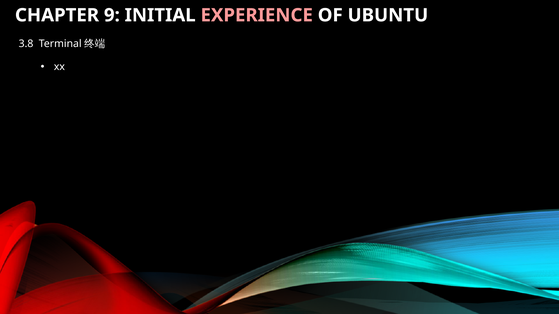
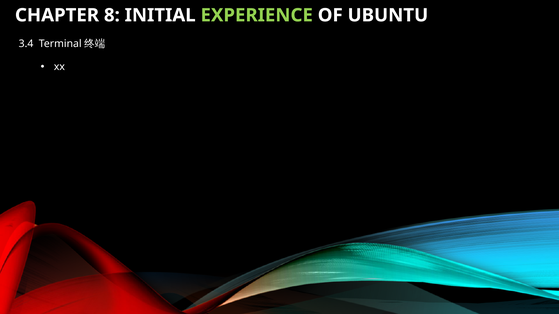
9: 9 -> 8
EXPERIENCE colour: pink -> light green
3.8: 3.8 -> 3.4
